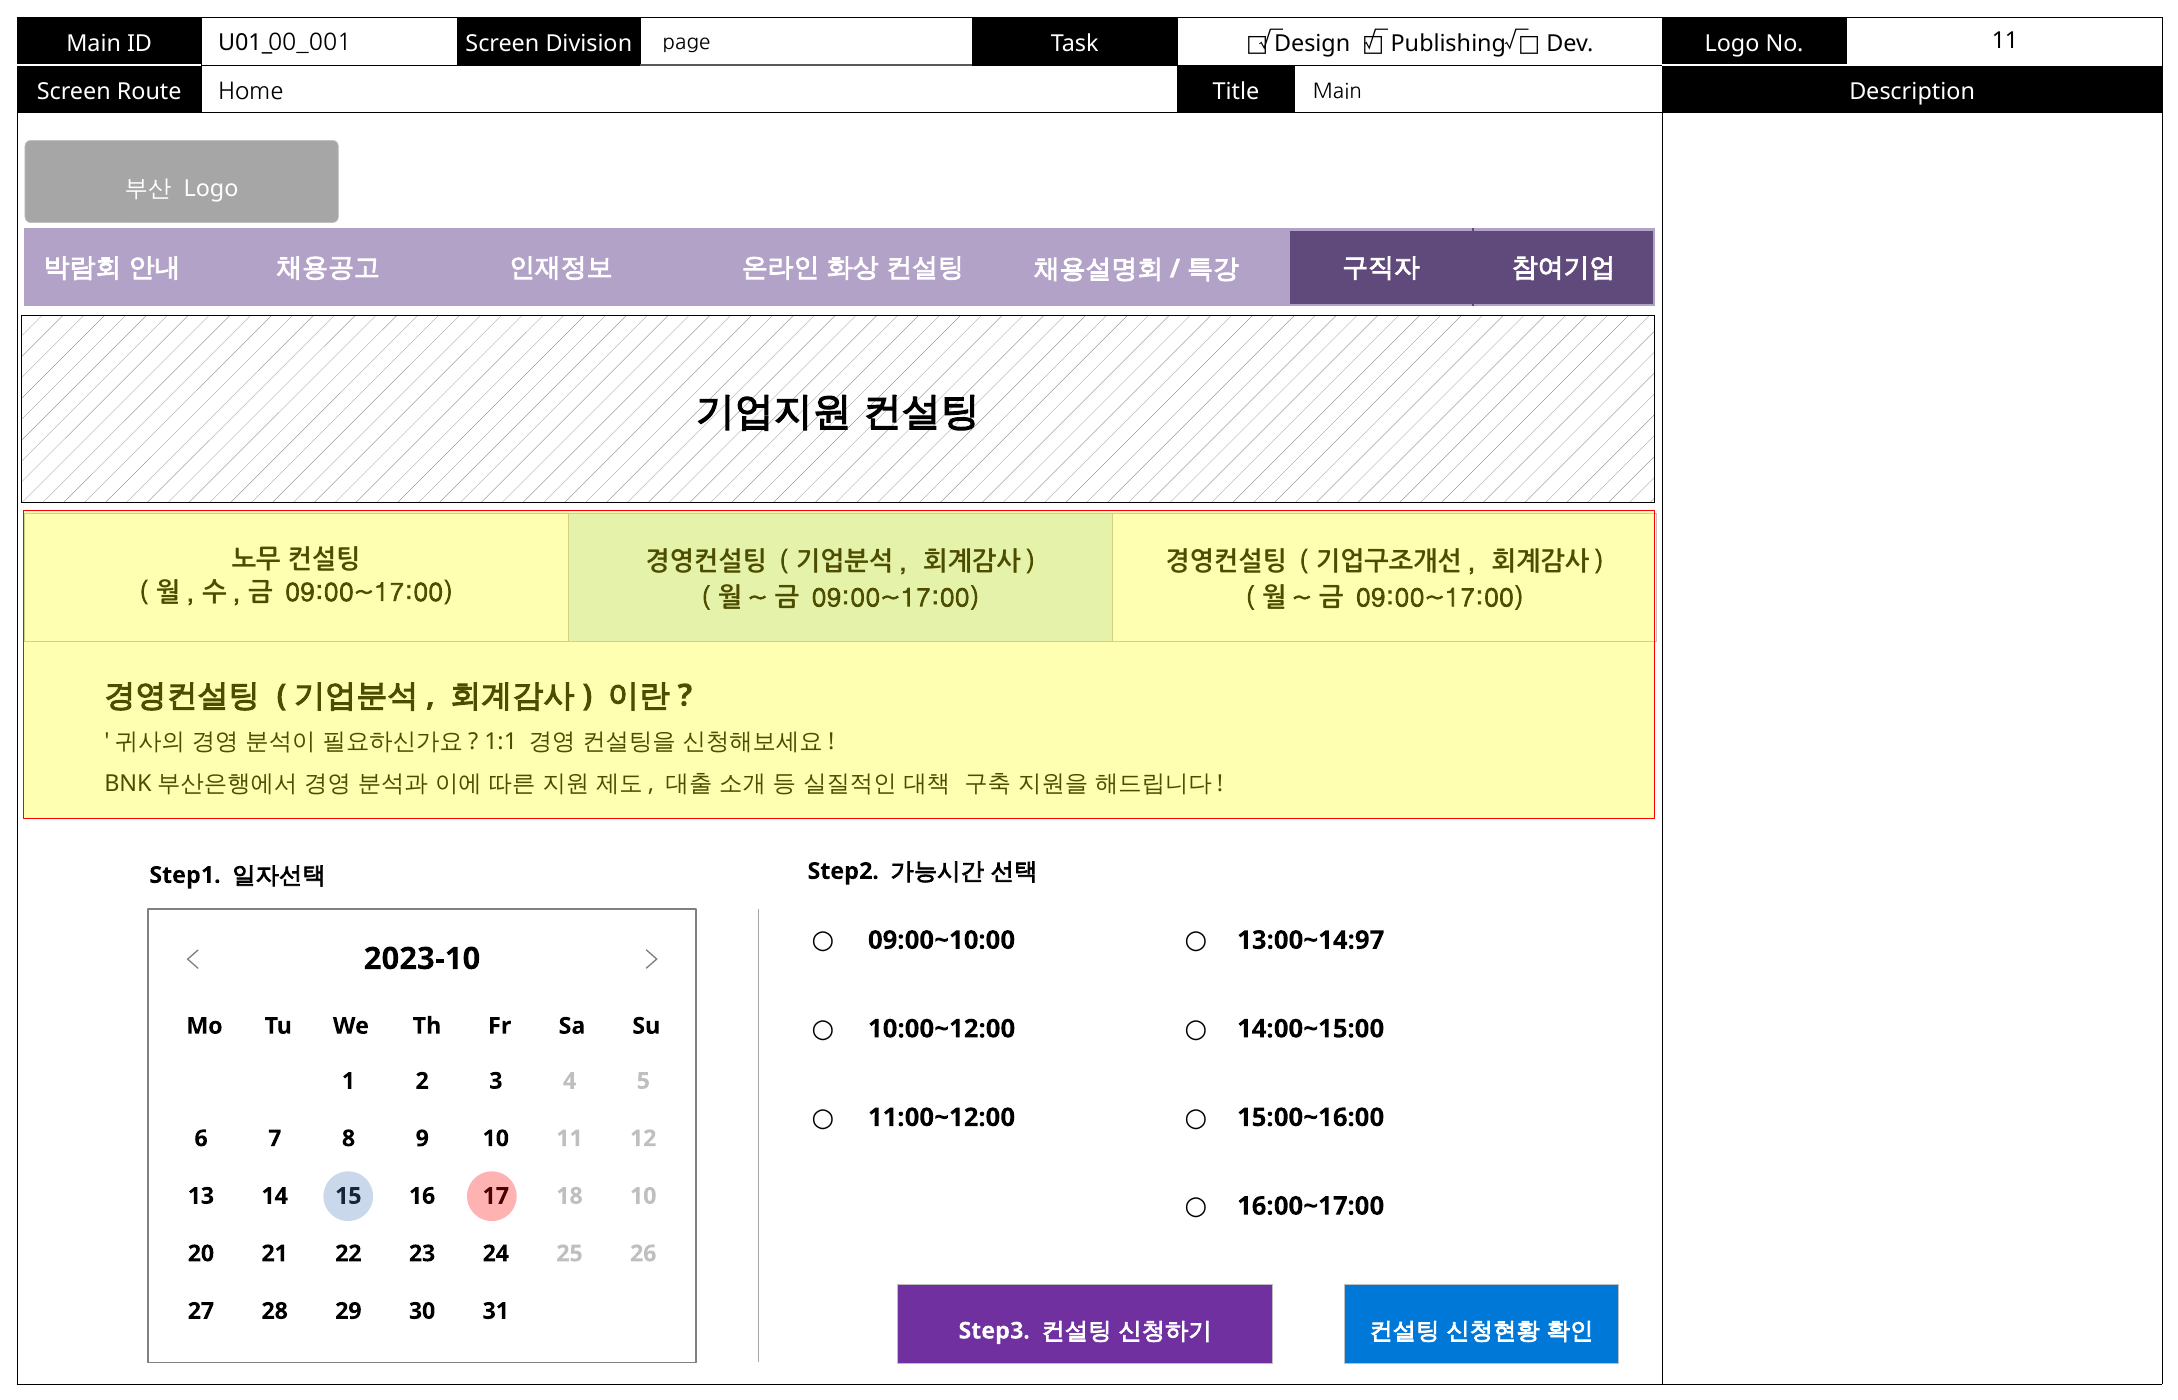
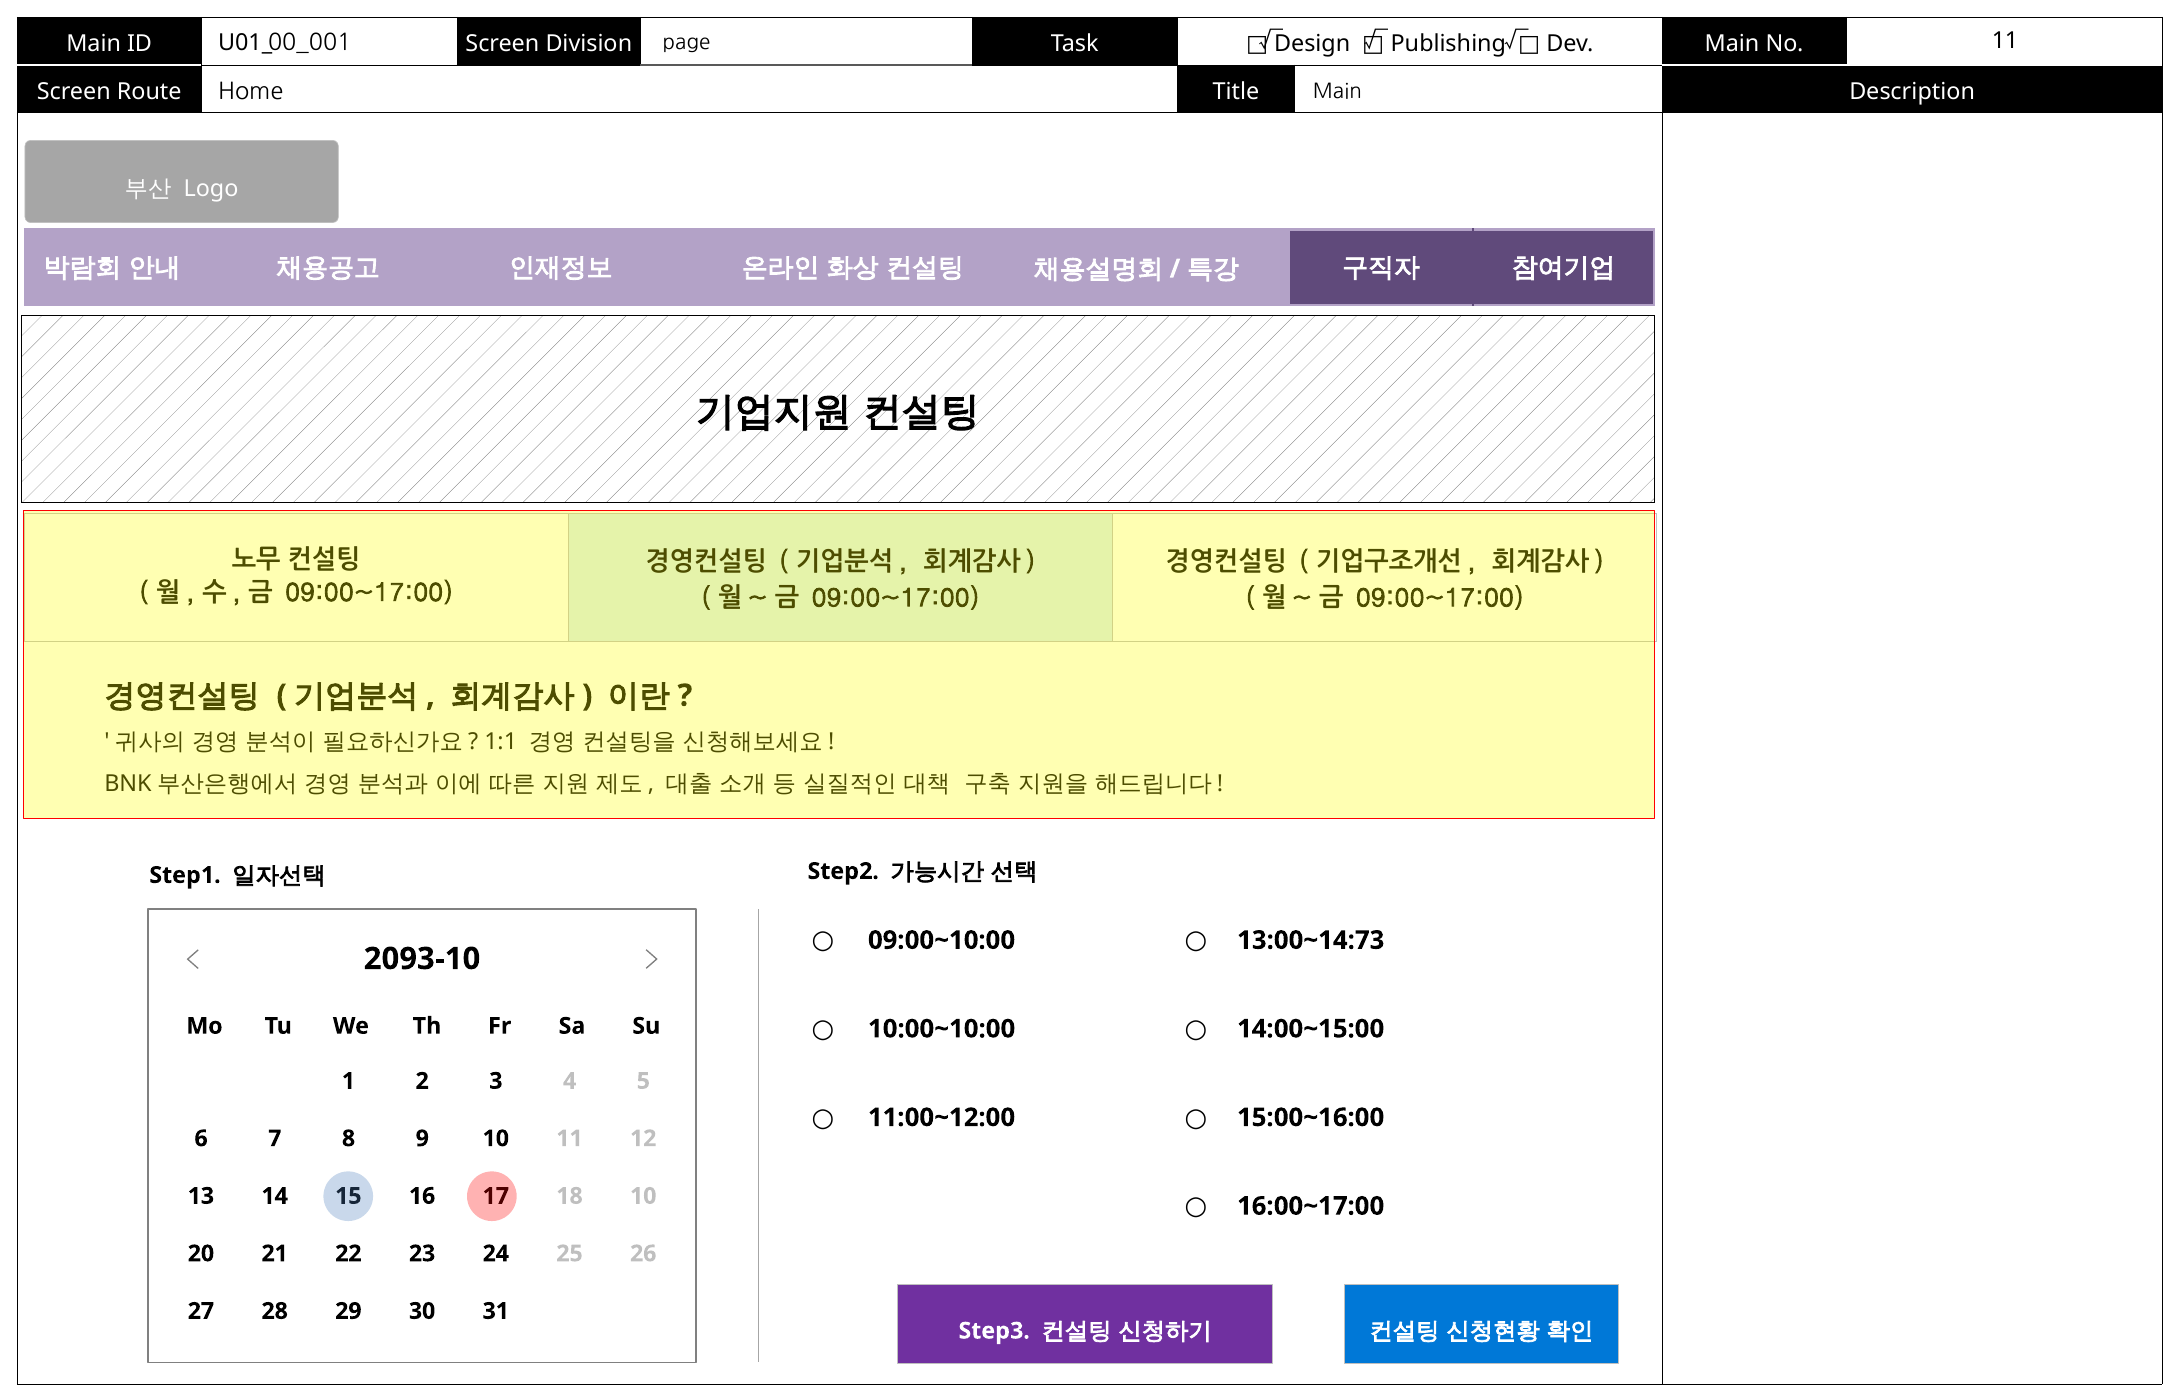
Logo at (1732, 44): Logo -> Main
13:00~14:97: 13:00~14:97 -> 13:00~14:73
2023-10: 2023-10 -> 2093-10
10:00~12:00: 10:00~12:00 -> 10:00~10:00
